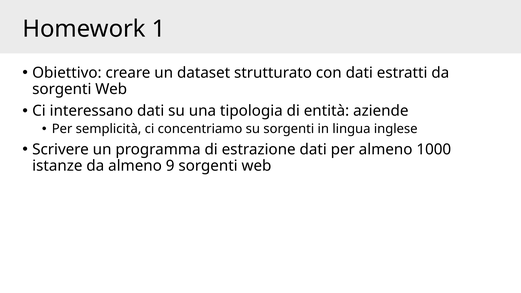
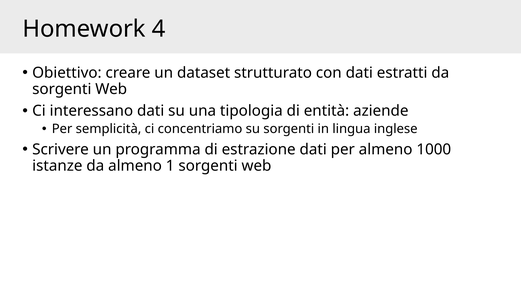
1: 1 -> 4
9: 9 -> 1
